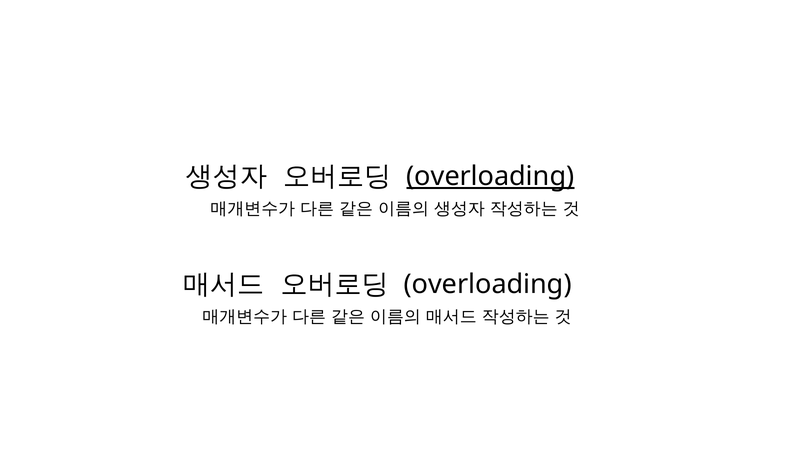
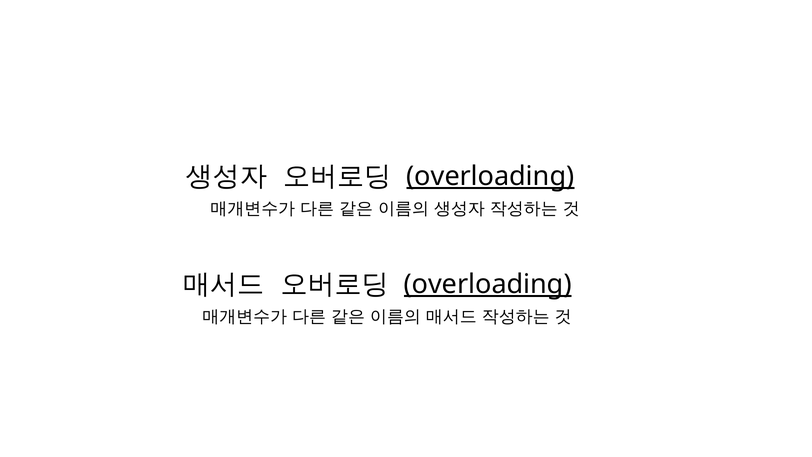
overloading at (488, 284) underline: none -> present
